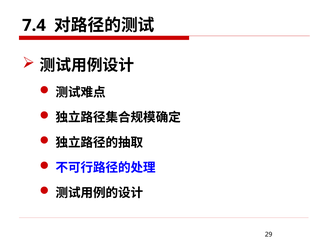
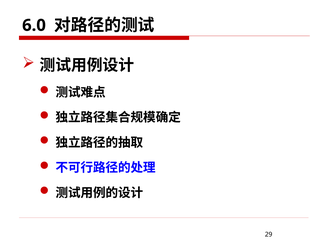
7.4: 7.4 -> 6.0
